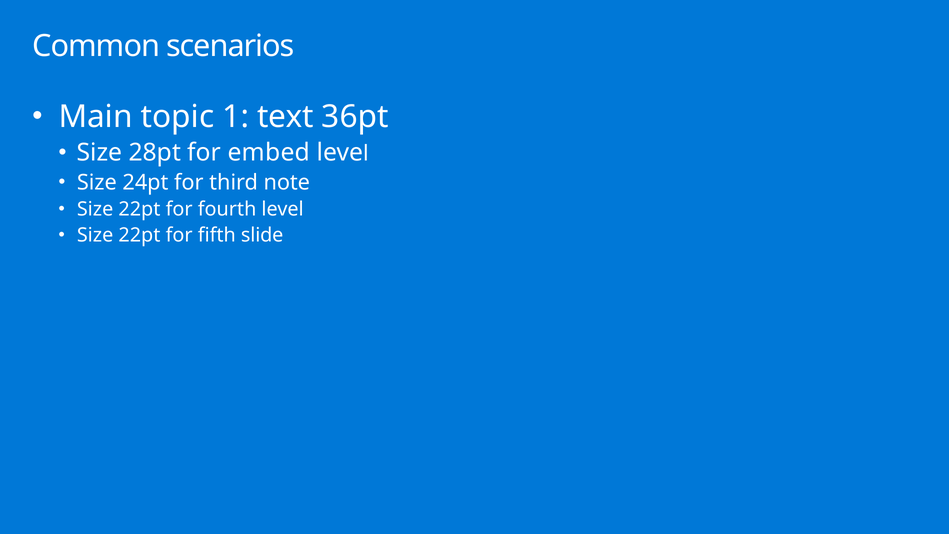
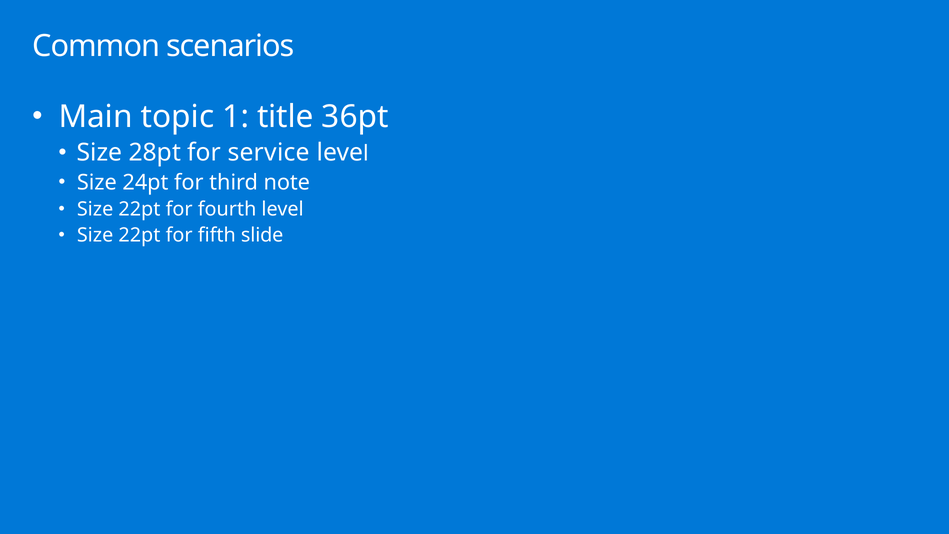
text: text -> title
embed: embed -> service
